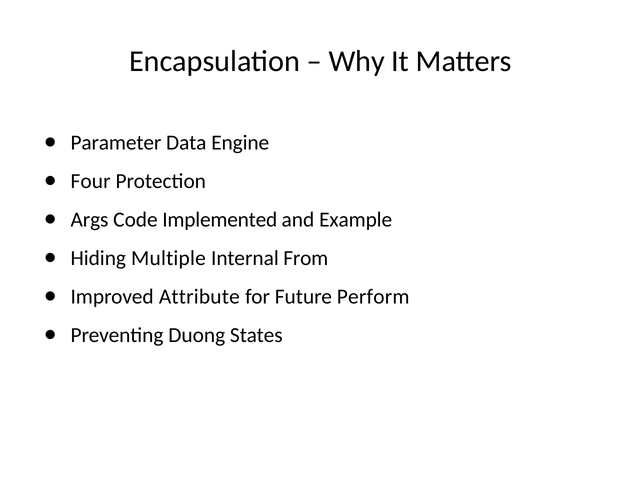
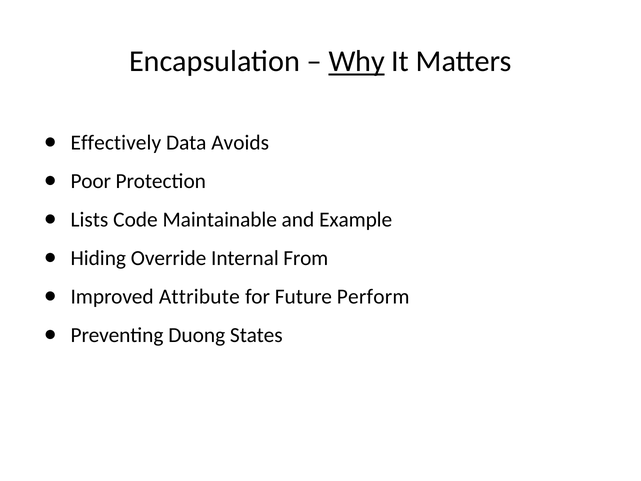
Why underline: none -> present
Parameter: Parameter -> Effectively
Engine: Engine -> Avoids
Four: Four -> Poor
Args: Args -> Lists
Implemented: Implemented -> Maintainable
Multiple: Multiple -> Override
